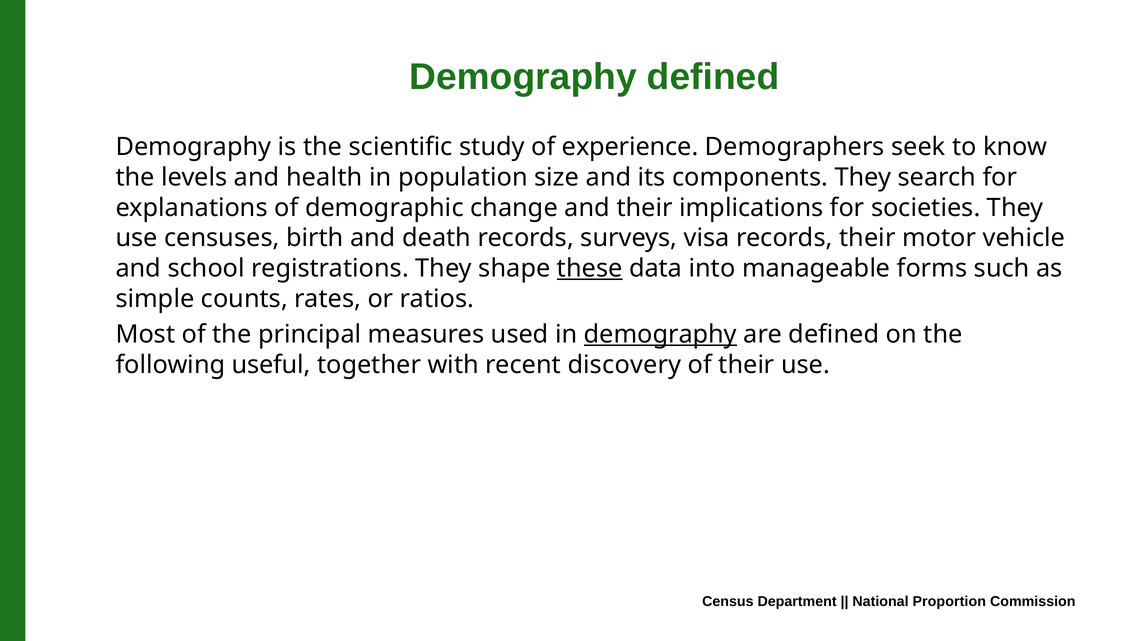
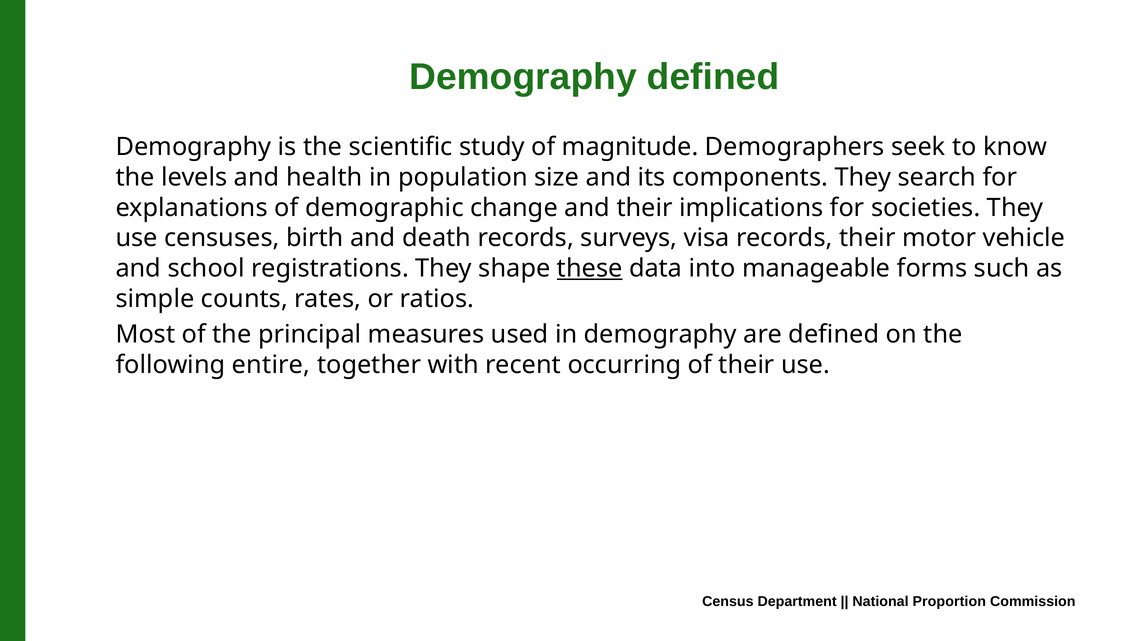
experience: experience -> magnitude
demography at (660, 335) underline: present -> none
useful: useful -> entire
discovery: discovery -> occurring
